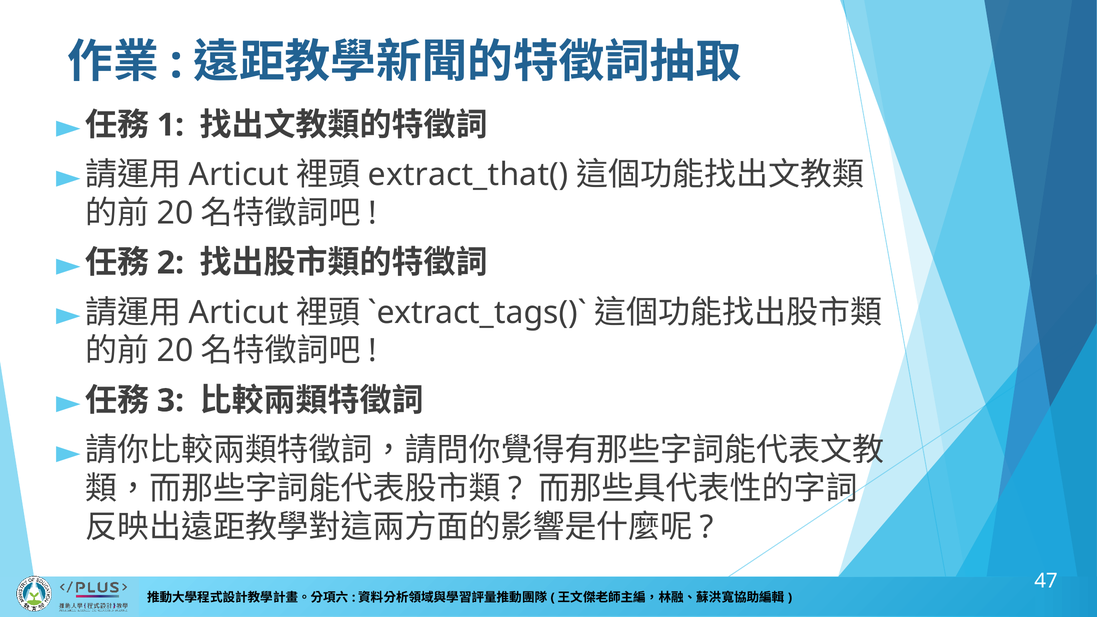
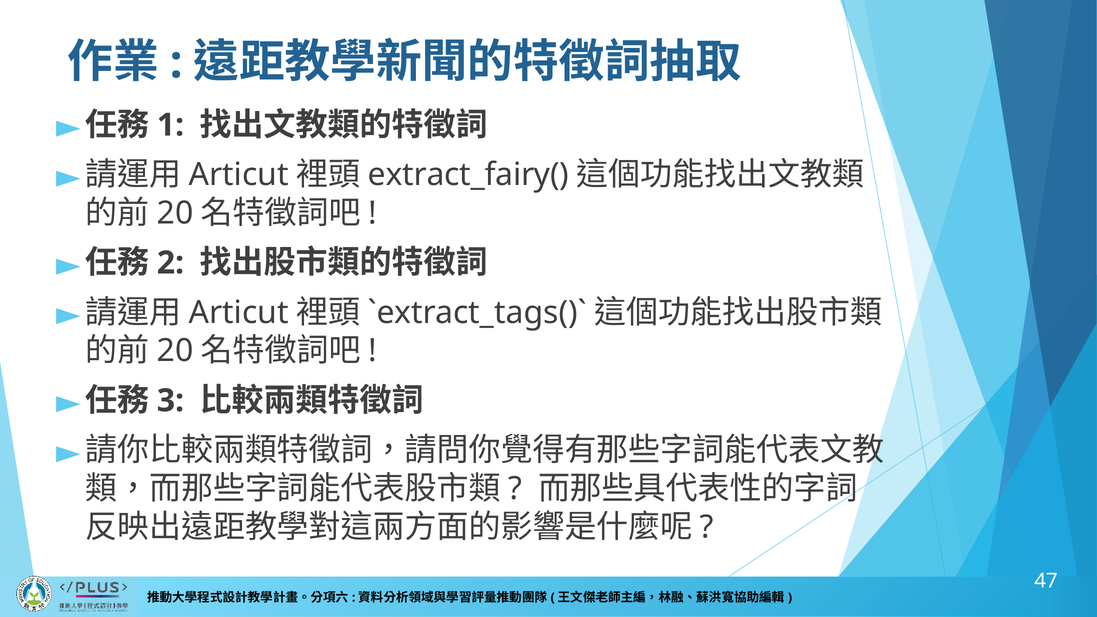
extract_that(: extract_that( -> extract_fairy(
